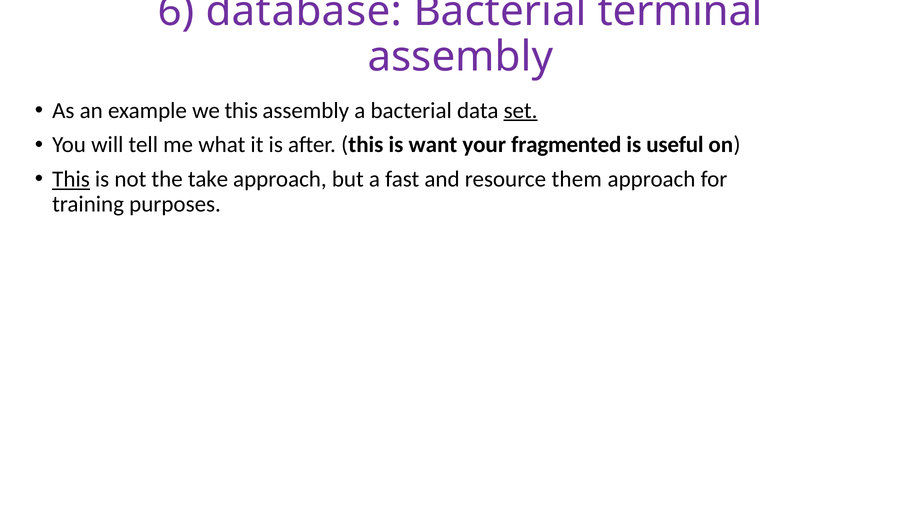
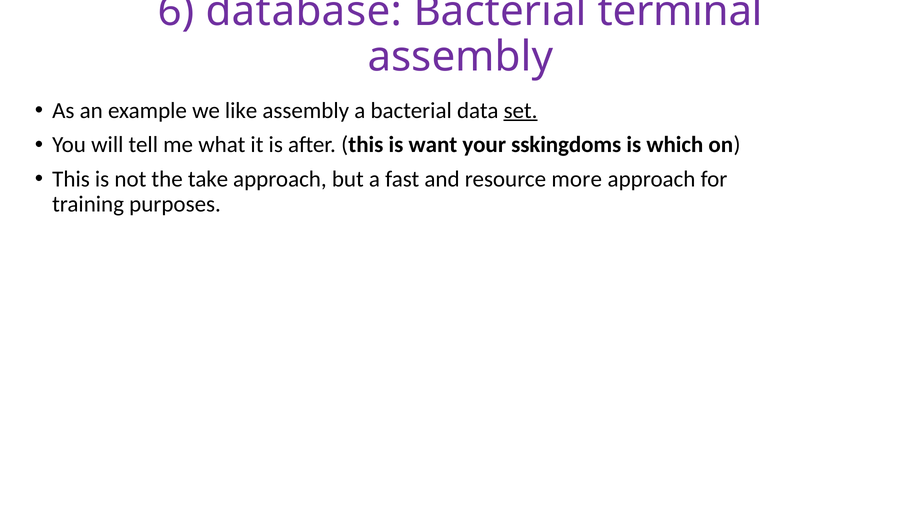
we this: this -> like
fragmented: fragmented -> sskingdoms
useful: useful -> which
This at (71, 179) underline: present -> none
them: them -> more
